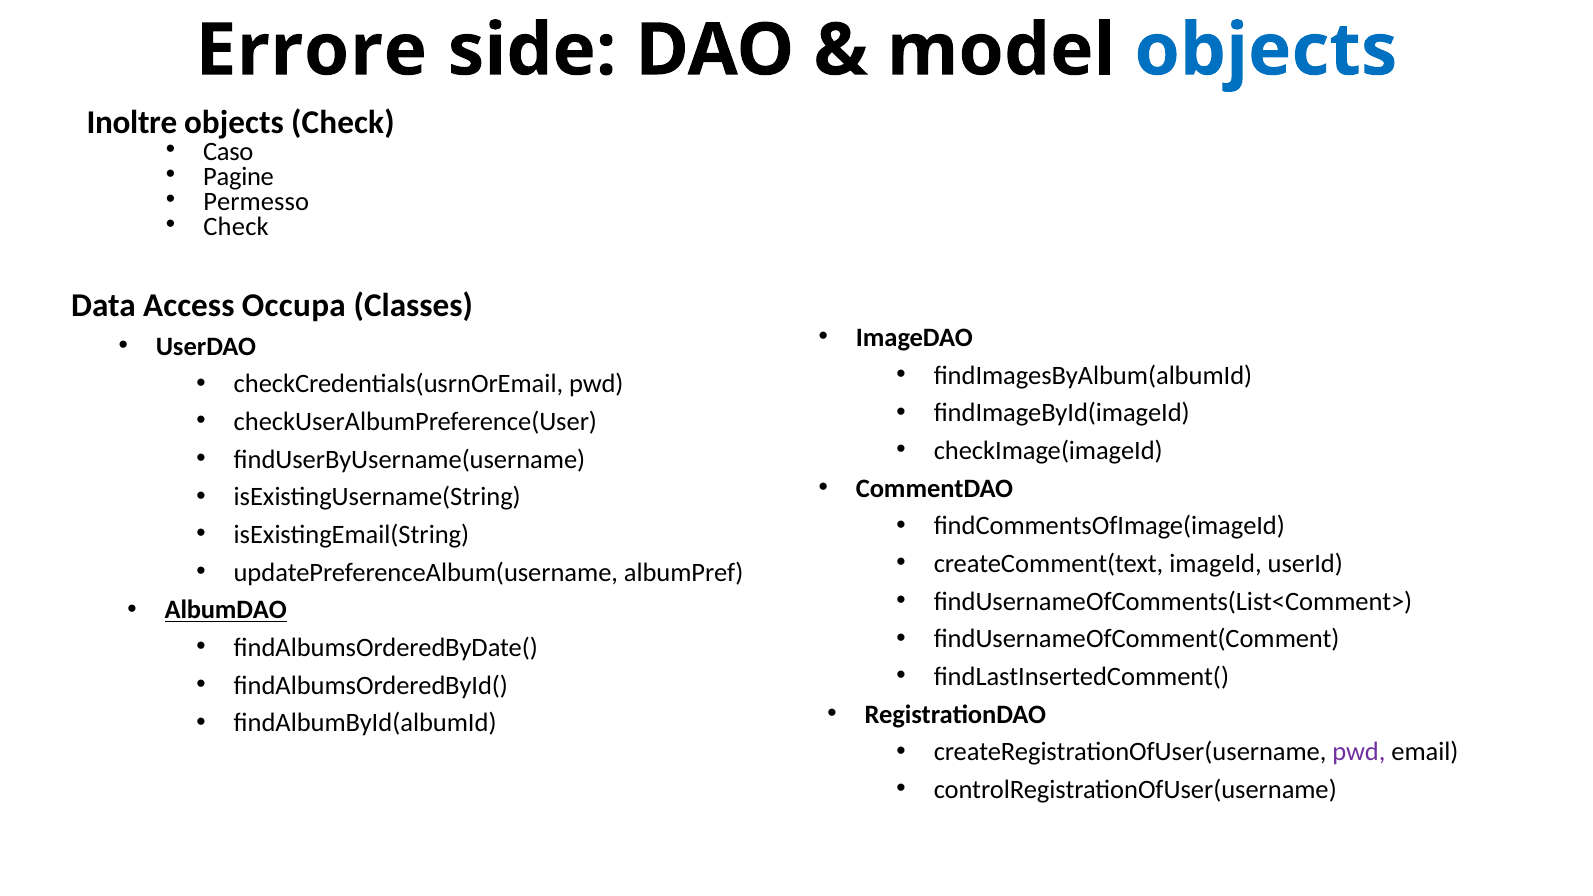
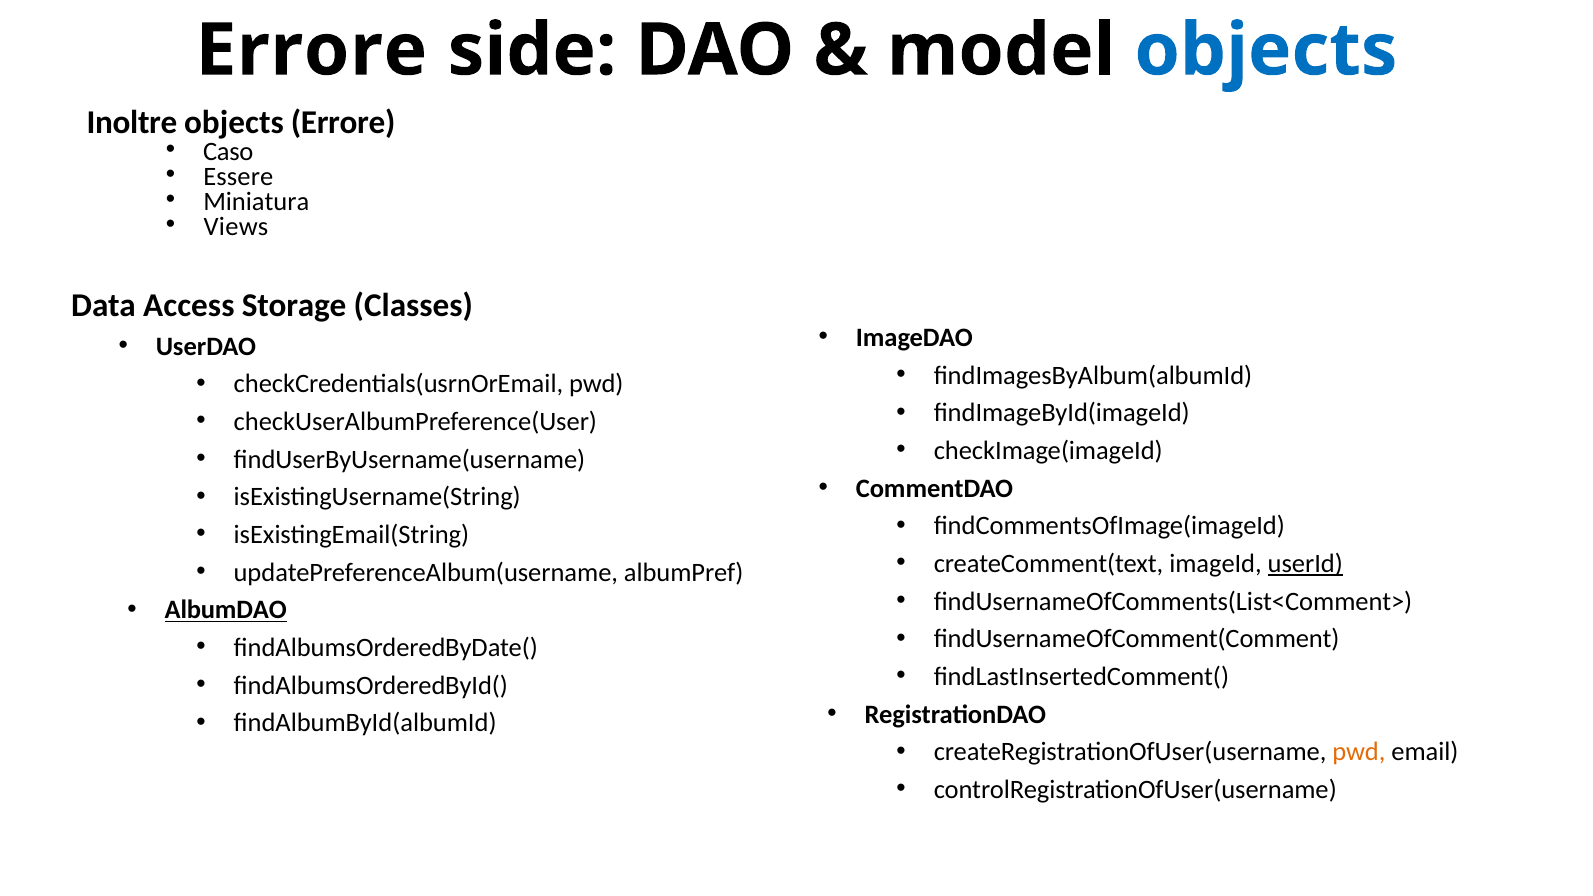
objects Check: Check -> Errore
Pagine: Pagine -> Essere
Permesso: Permesso -> Miniatura
Check at (236, 227): Check -> Views
Occupa: Occupa -> Storage
userId underline: none -> present
pwd at (1359, 752) colour: purple -> orange
